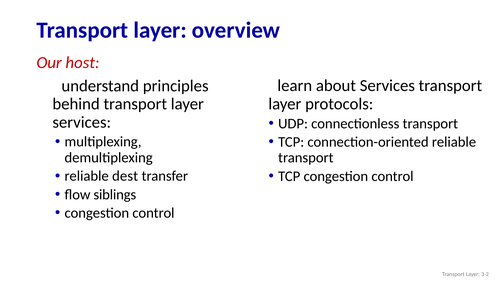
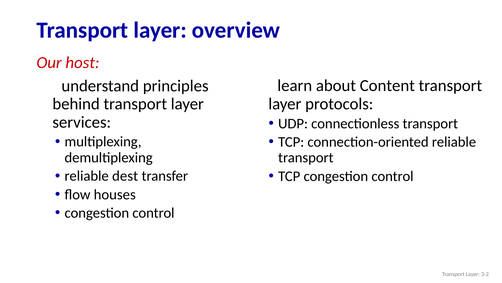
about Services: Services -> Content
siblings: siblings -> houses
